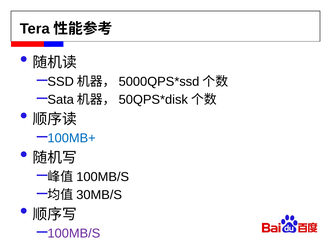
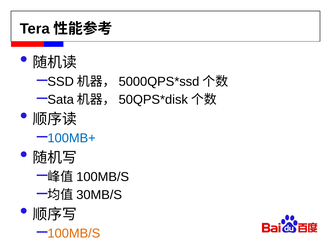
100MB/S at (74, 234) colour: purple -> orange
